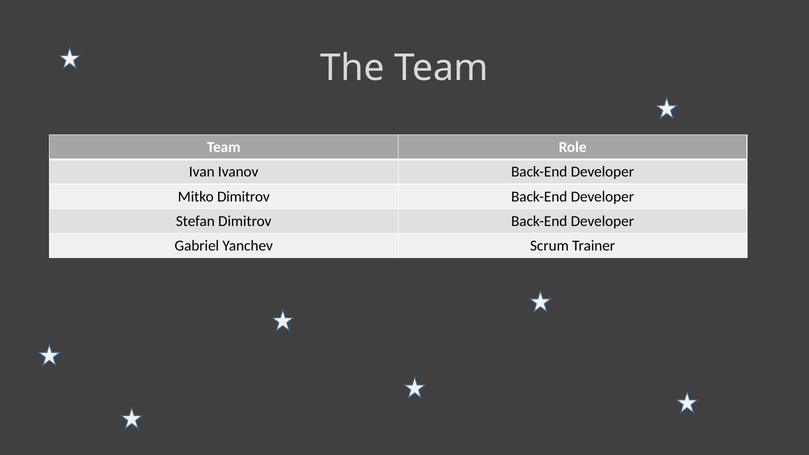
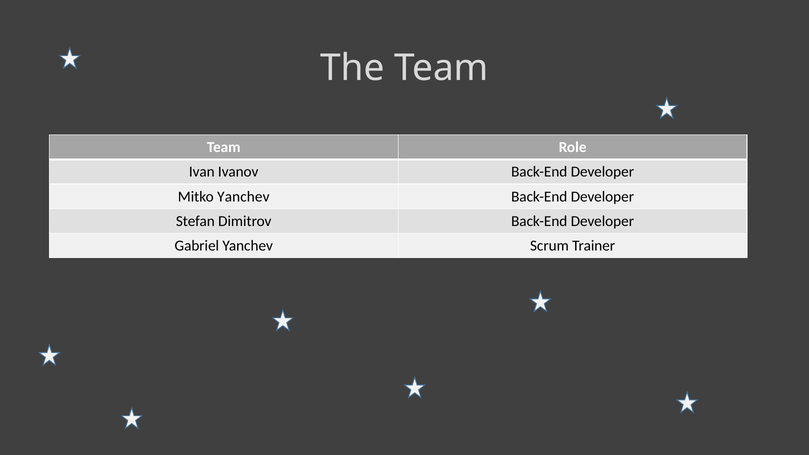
Mitko Dimitrov: Dimitrov -> Yanchev
